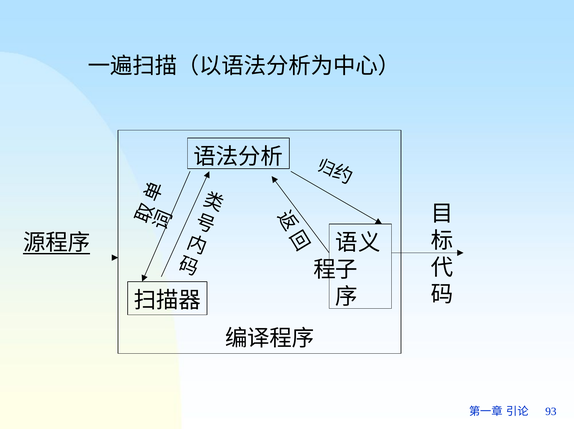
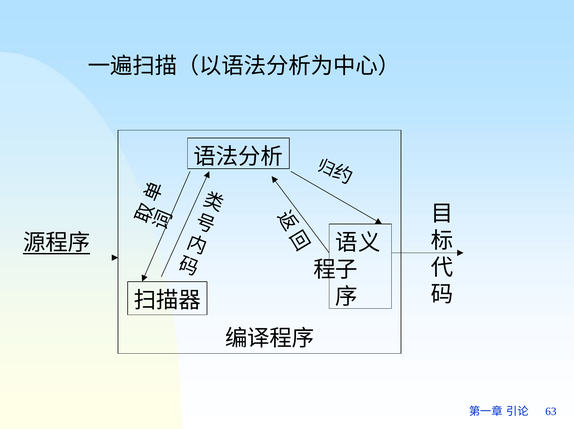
93: 93 -> 63
